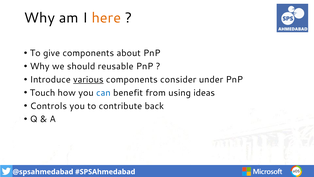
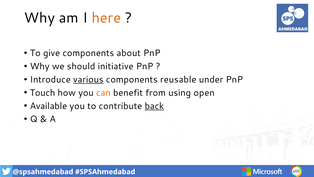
reusable: reusable -> initiative
consider: consider -> reusable
can colour: blue -> orange
ideas: ideas -> open
Controls: Controls -> Available
back underline: none -> present
